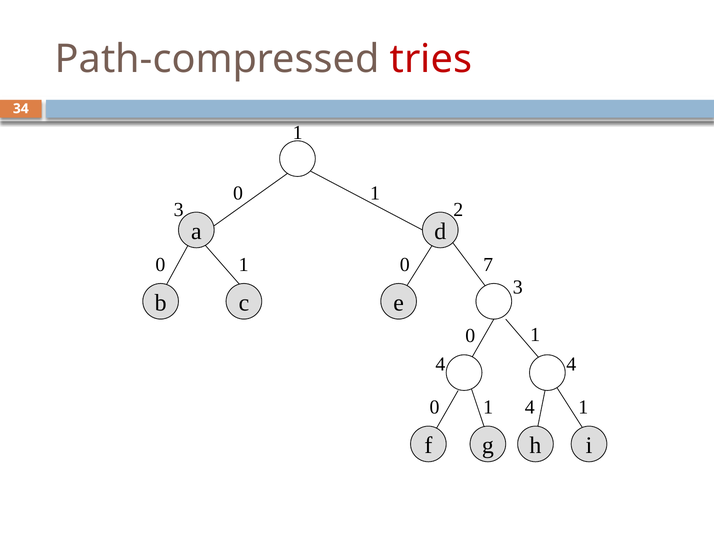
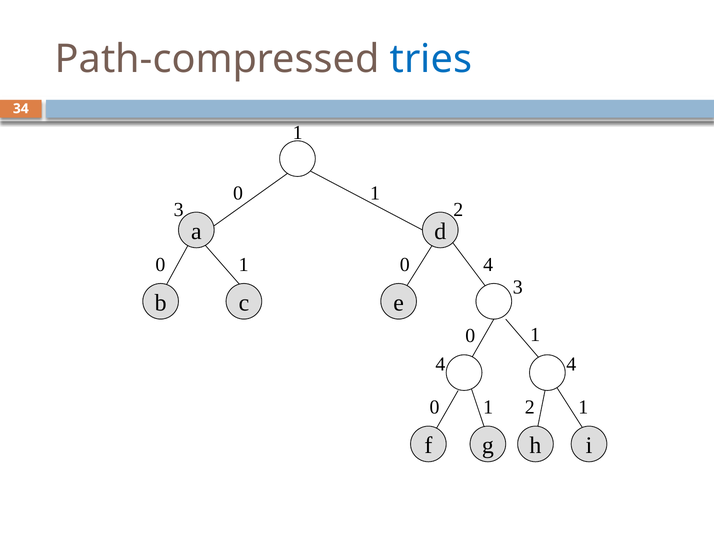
tries colour: red -> blue
1 7: 7 -> 4
0 4: 4 -> 2
